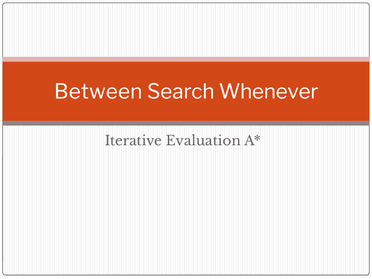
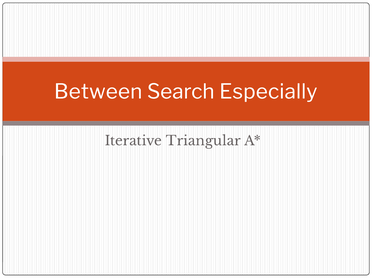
Whenever: Whenever -> Especially
Evaluation: Evaluation -> Triangular
